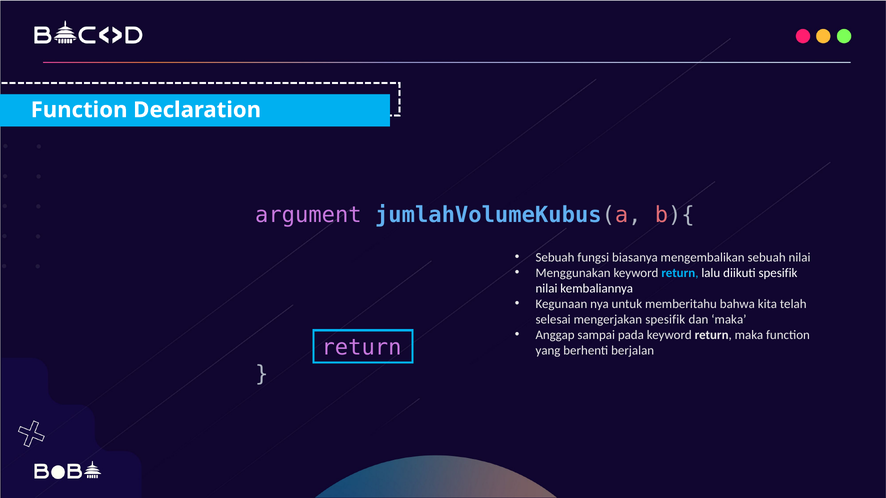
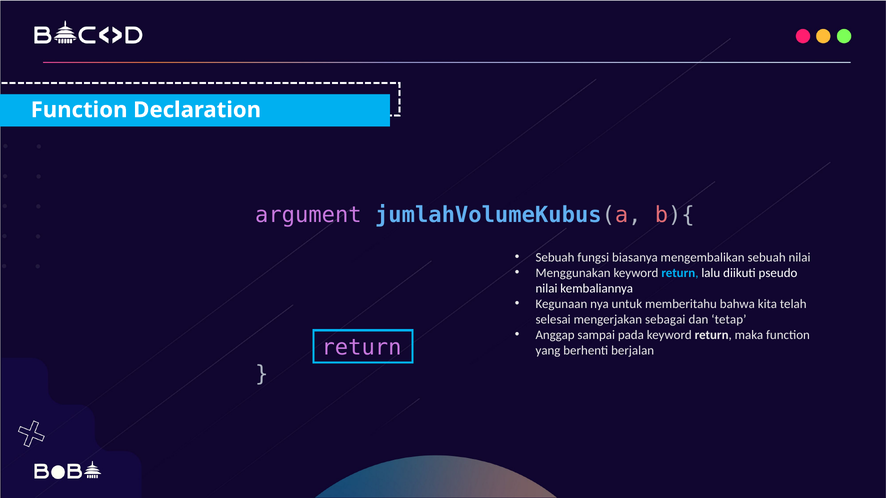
diikuti spesifik: spesifik -> pseudo
mengerjakan spesifik: spesifik -> sebagai
dan maka: maka -> tetap
